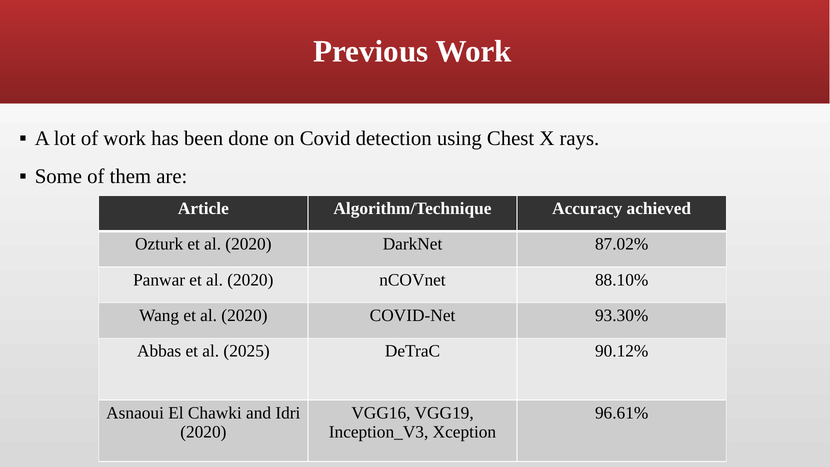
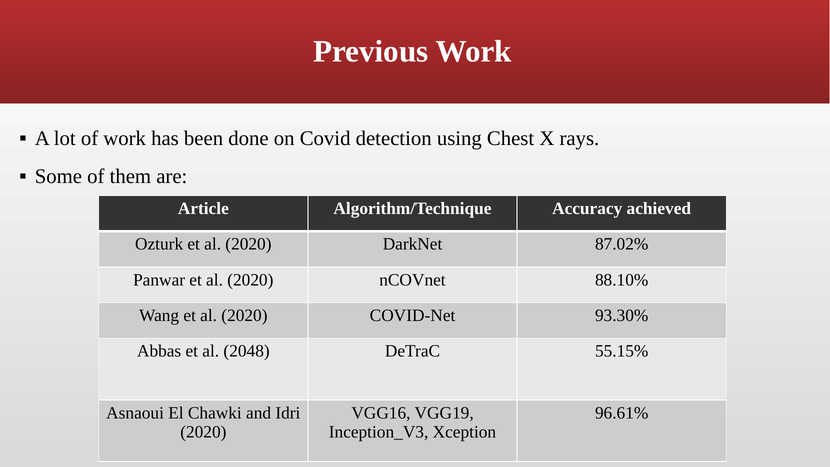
2025: 2025 -> 2048
90.12%: 90.12% -> 55.15%
